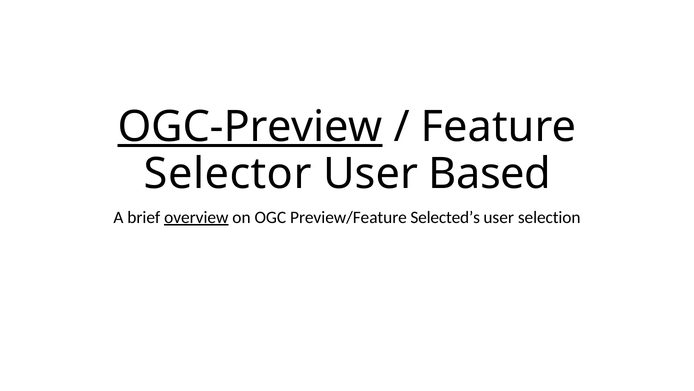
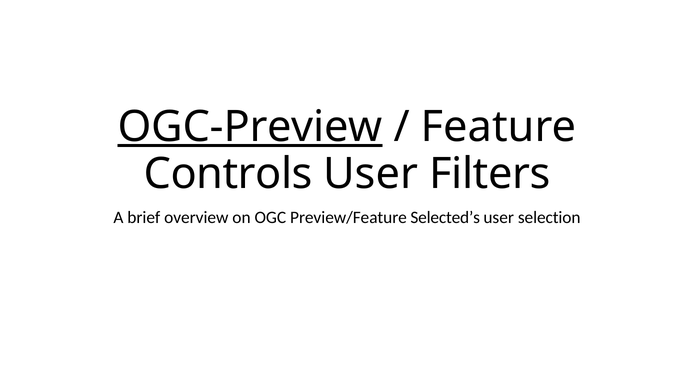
Selector: Selector -> Controls
Based: Based -> Filters
overview underline: present -> none
